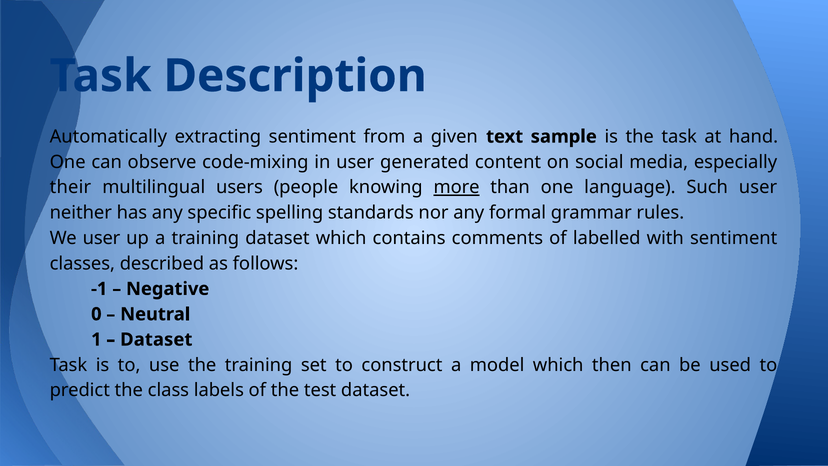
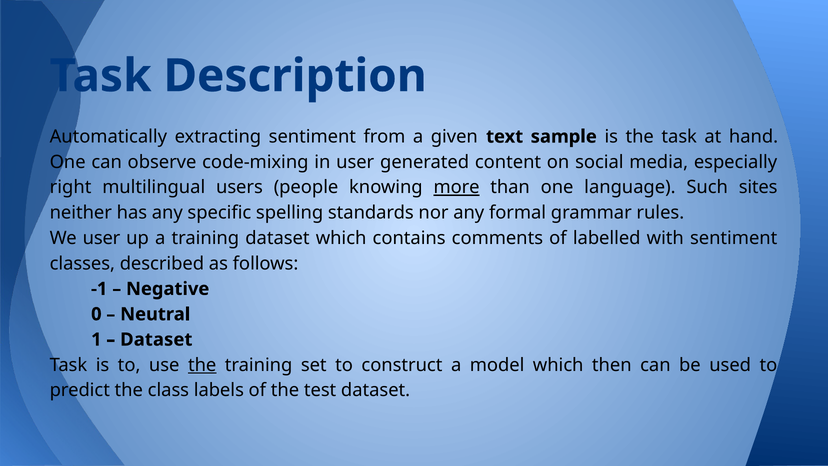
their: their -> right
Such user: user -> sites
the at (202, 365) underline: none -> present
